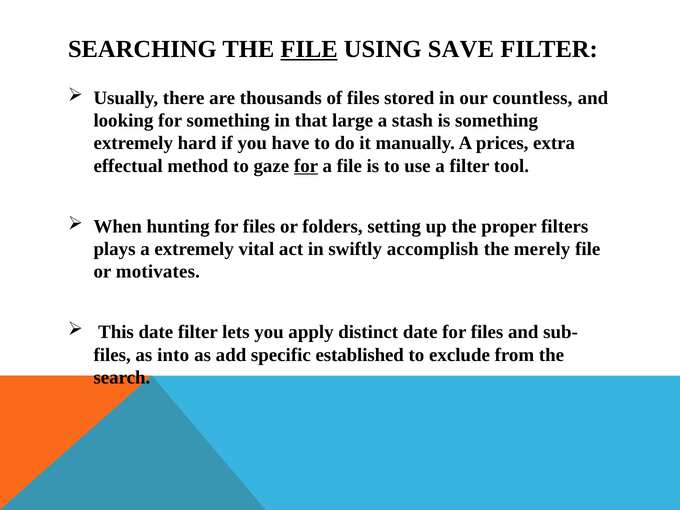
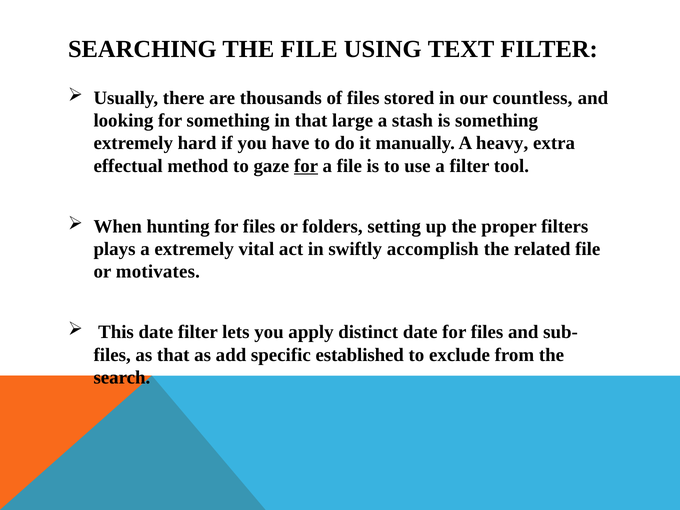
FILE at (309, 49) underline: present -> none
SAVE: SAVE -> TEXT
prices: prices -> heavy
merely: merely -> related
as into: into -> that
